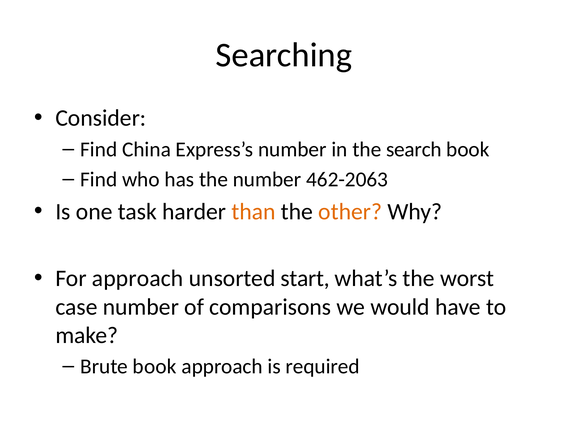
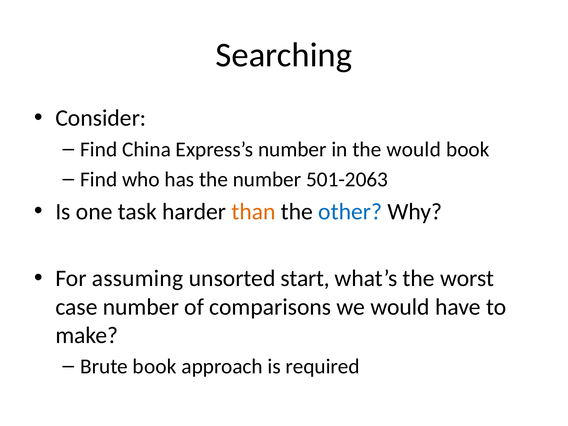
the search: search -> would
462-2063: 462-2063 -> 501-2063
other colour: orange -> blue
For approach: approach -> assuming
